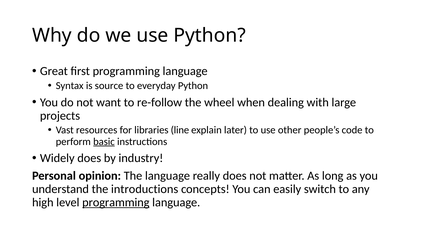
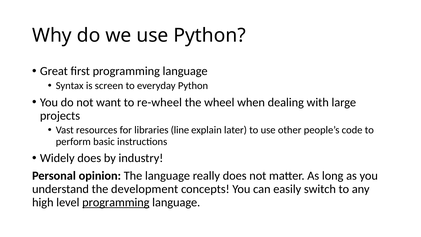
source: source -> screen
re-follow: re-follow -> re-wheel
basic underline: present -> none
introductions: introductions -> development
